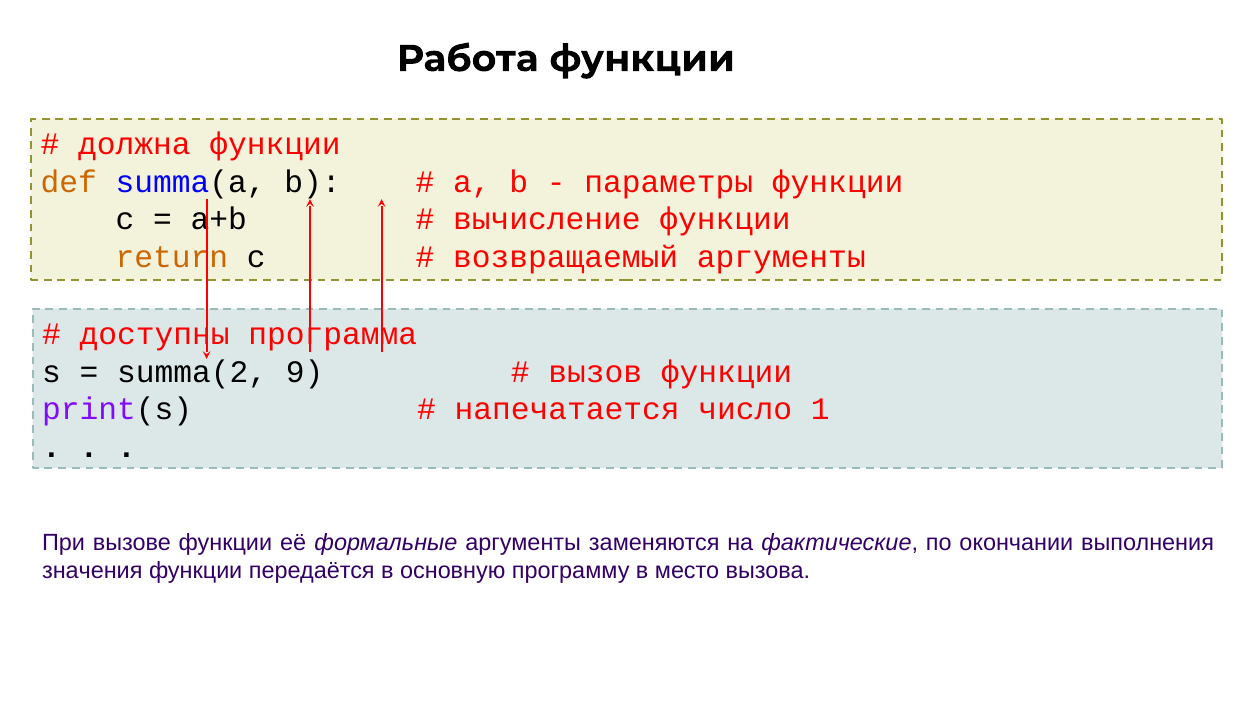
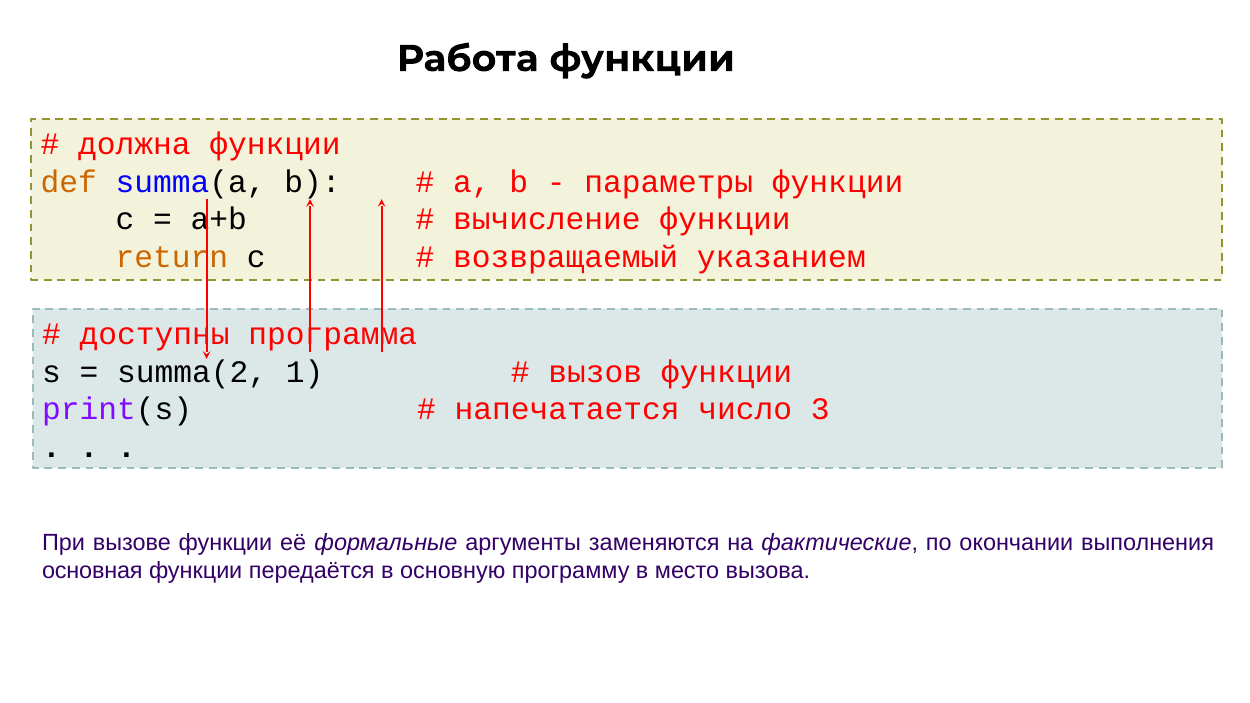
возвращаемый аргументы: аргументы -> указанием
9: 9 -> 1
1: 1 -> 3
значения: значения -> основная
